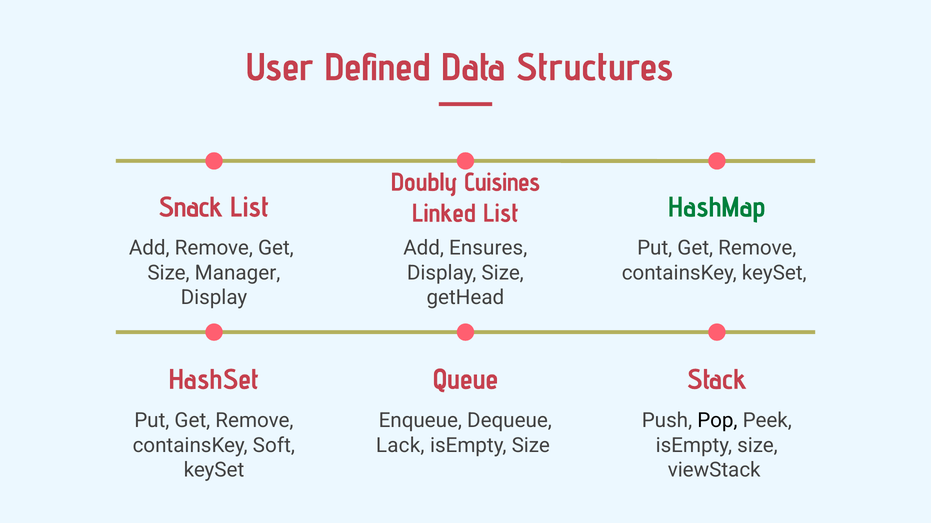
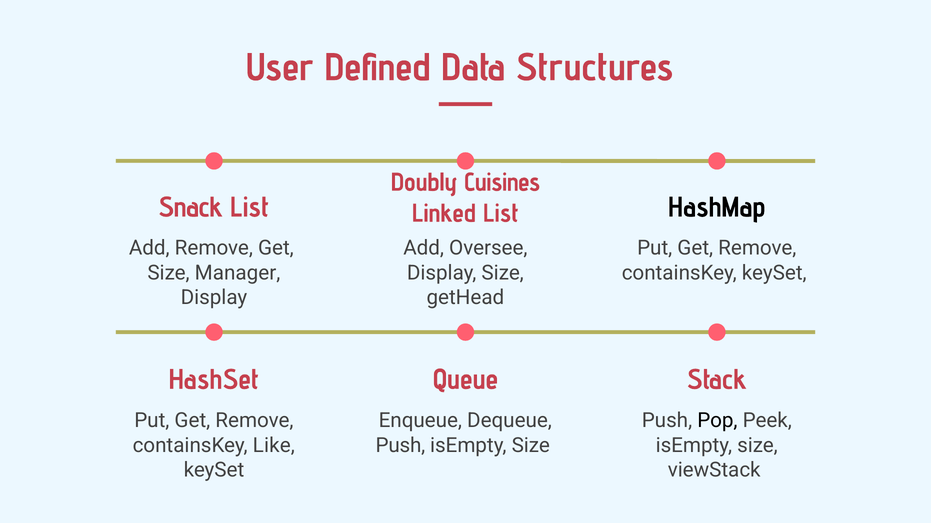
HashMap colour: green -> black
Ensures: Ensures -> Oversee
Soft: Soft -> Like
Lack at (400, 446): Lack -> Push
